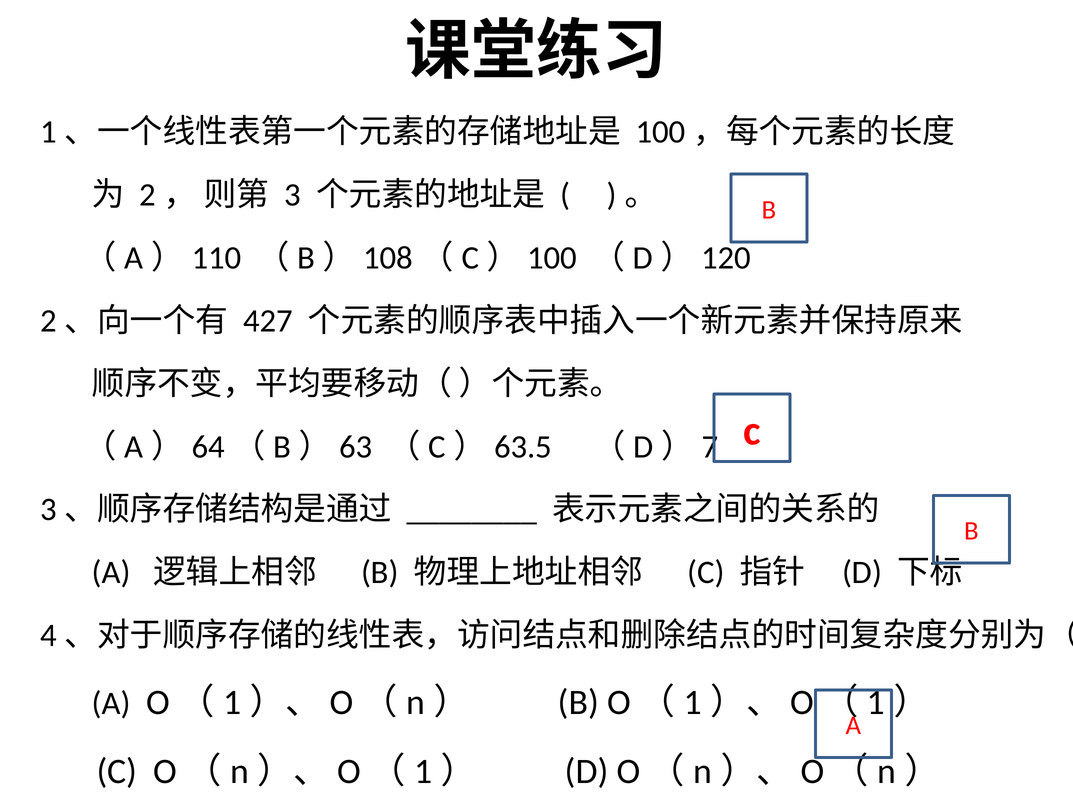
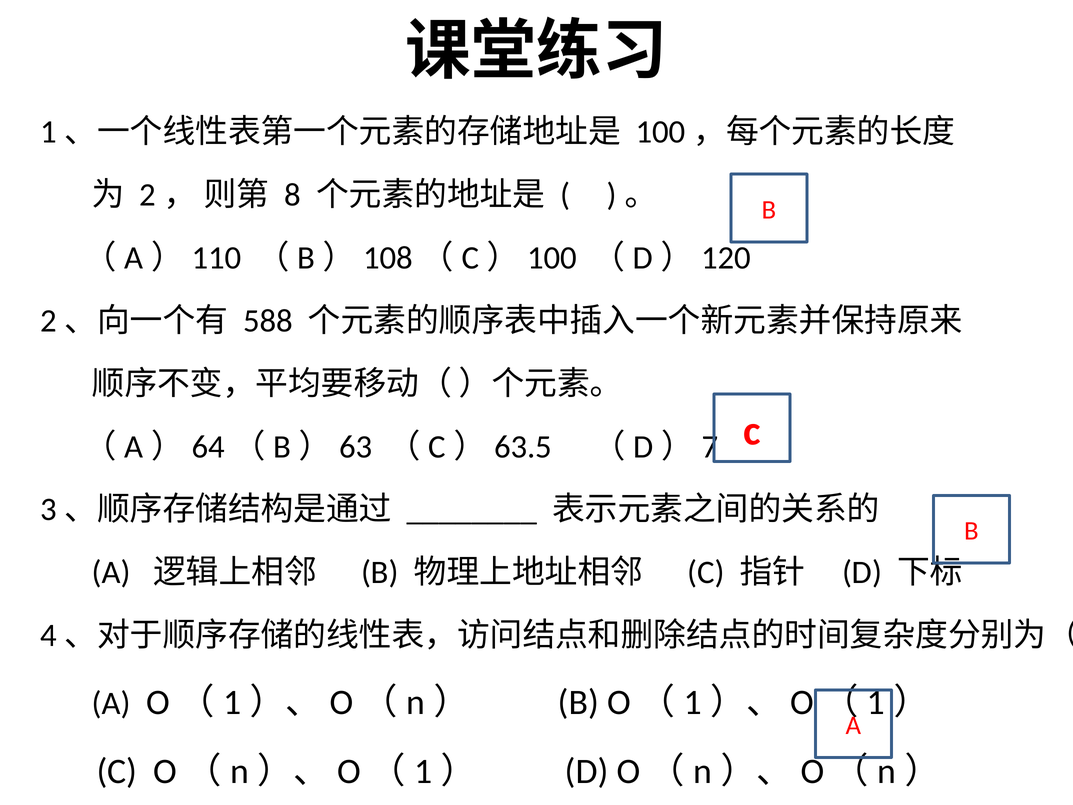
3: 3 -> 8
427: 427 -> 588
